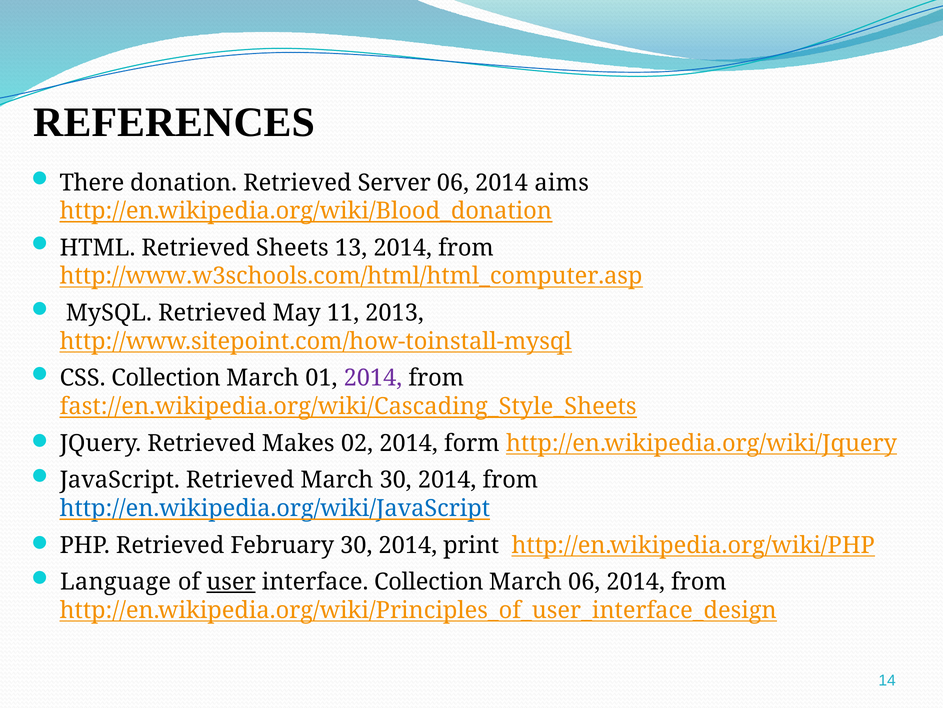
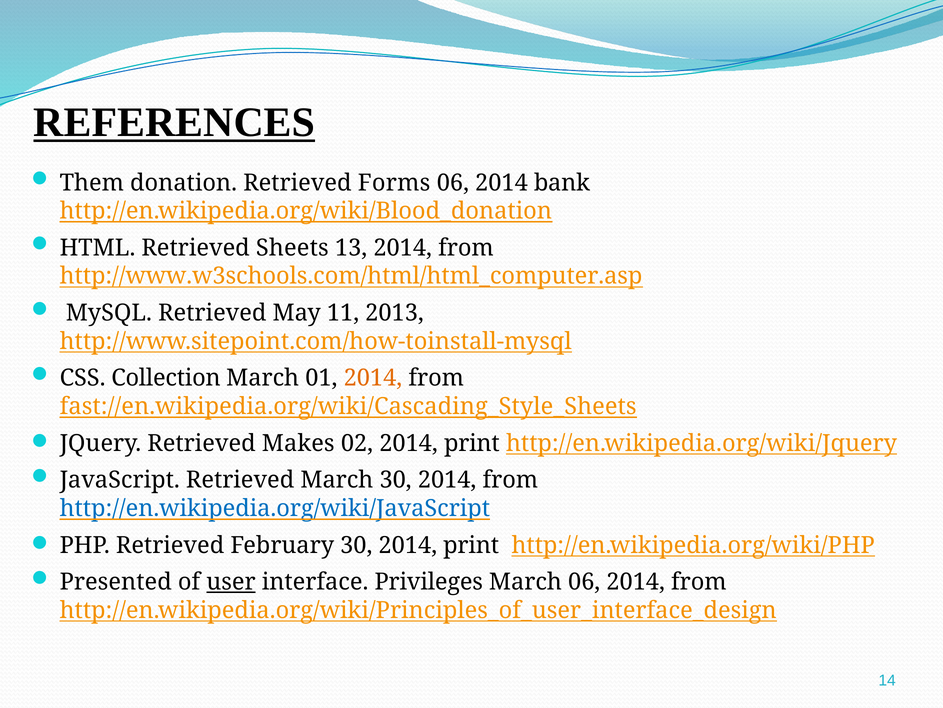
REFERENCES underline: none -> present
There: There -> Them
Server: Server -> Forms
aims: aims -> bank
2014 at (373, 378) colour: purple -> orange
02 2014 form: form -> print
Language: Language -> Presented
interface Collection: Collection -> Privileges
